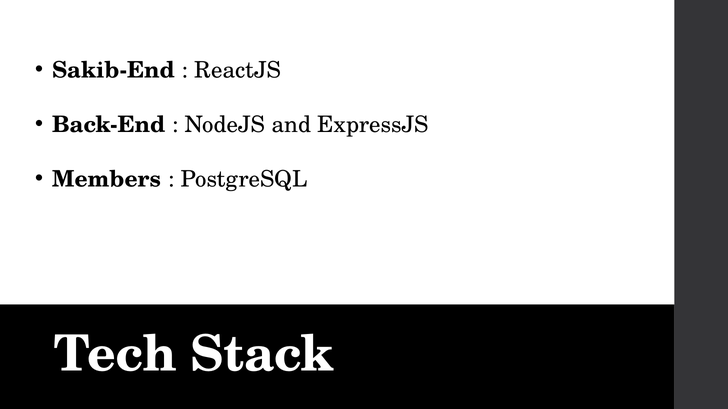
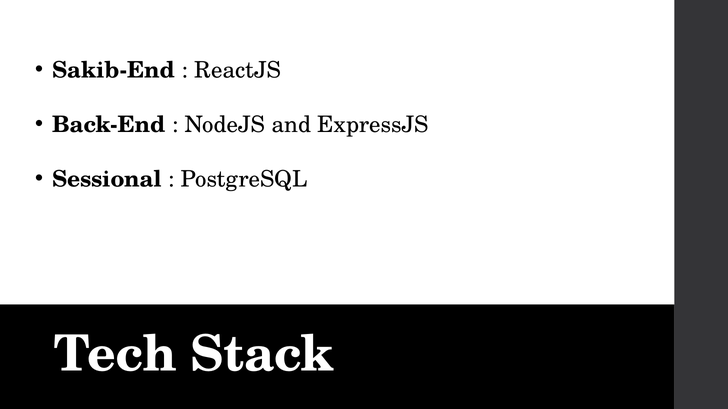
Members: Members -> Sessional
